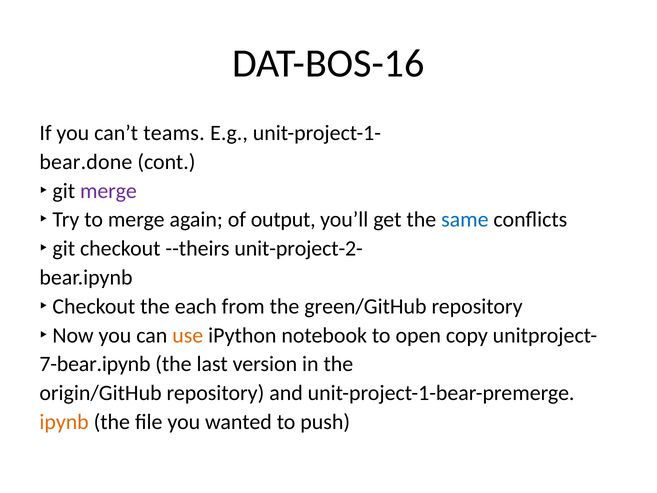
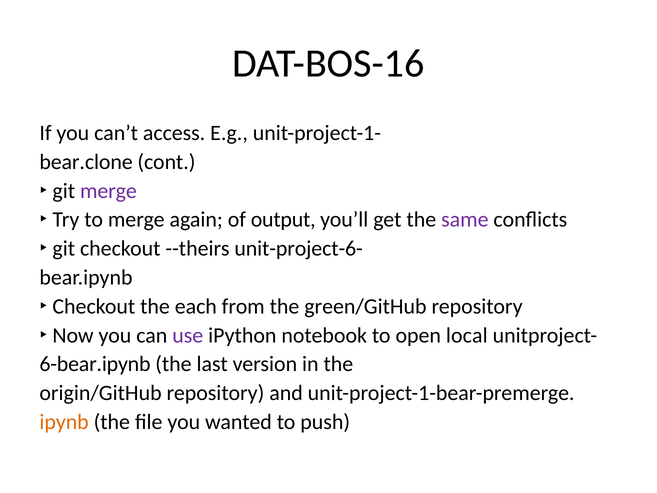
teams: teams -> access
bear.done: bear.done -> bear.clone
same colour: blue -> purple
unit-project-2-: unit-project-2- -> unit-project-6-
use colour: orange -> purple
copy: copy -> local
7-bear.ipynb: 7-bear.ipynb -> 6-bear.ipynb
